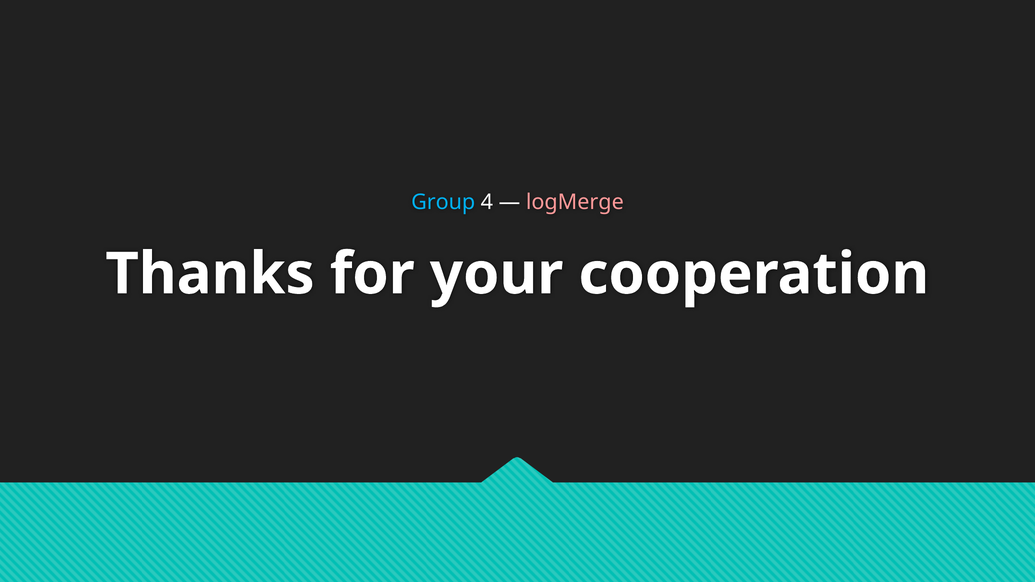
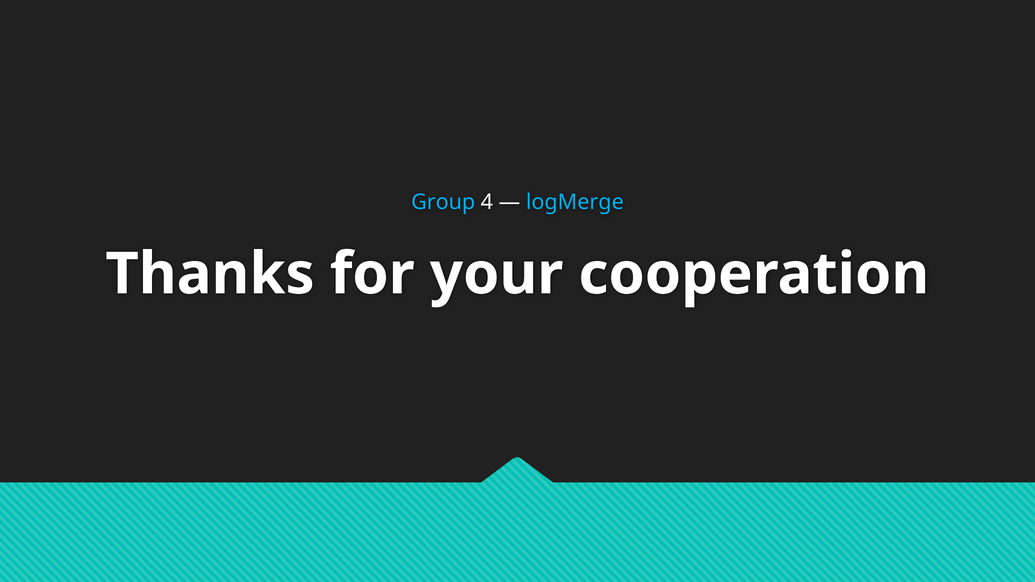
logMerge colour: pink -> light blue
